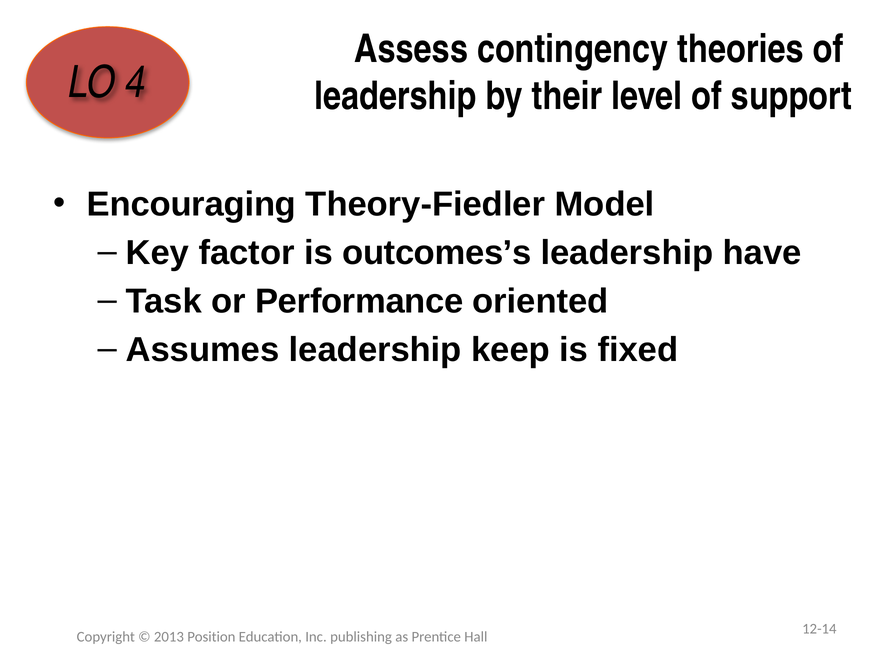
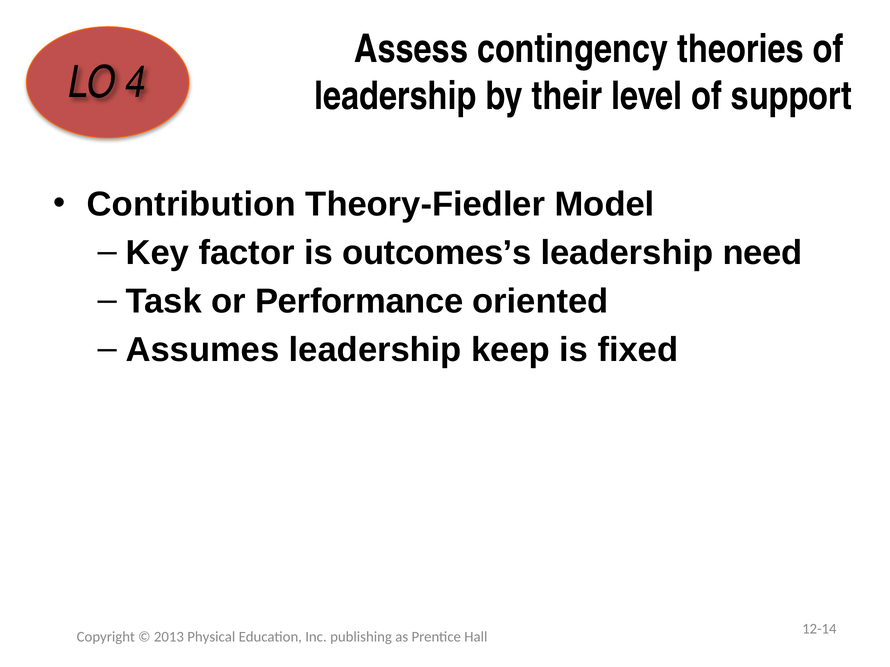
Encouraging: Encouraging -> Contribution
have: have -> need
Position: Position -> Physical
